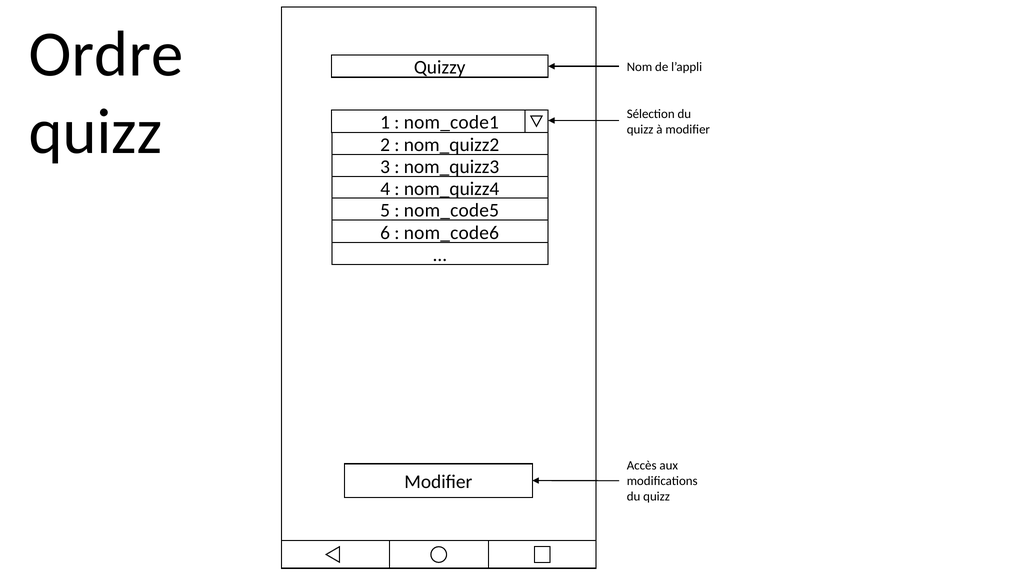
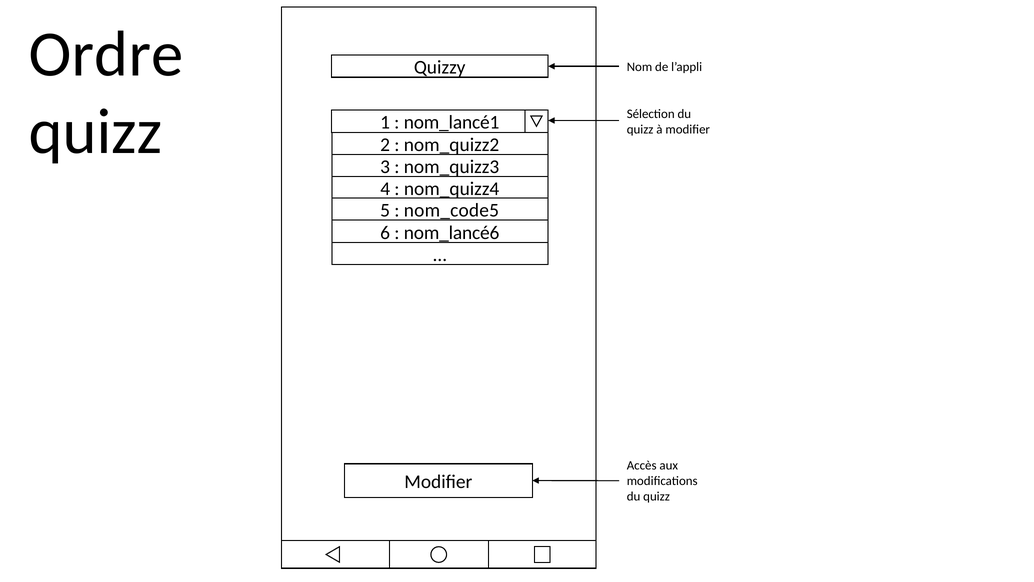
nom_code1: nom_code1 -> nom_lancé1
nom_code6: nom_code6 -> nom_lancé6
